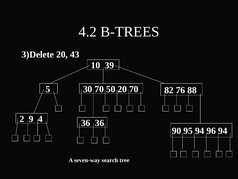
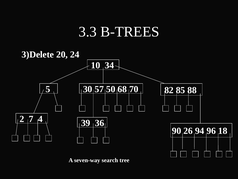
4.2: 4.2 -> 3.3
43: 43 -> 24
39: 39 -> 34
30 70: 70 -> 57
50 20: 20 -> 68
76: 76 -> 85
9: 9 -> 7
4 36: 36 -> 39
95: 95 -> 26
96 94: 94 -> 18
